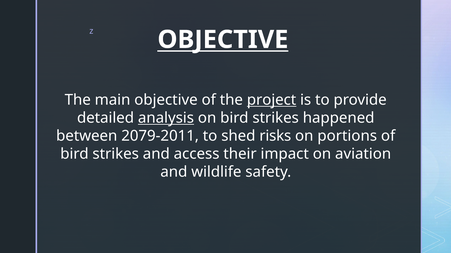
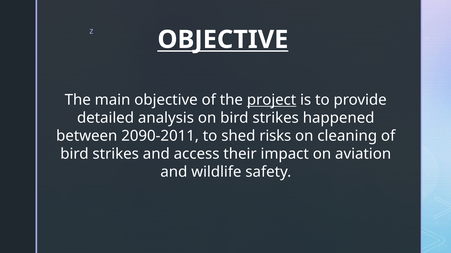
analysis underline: present -> none
2079-2011: 2079-2011 -> 2090-2011
portions: portions -> cleaning
